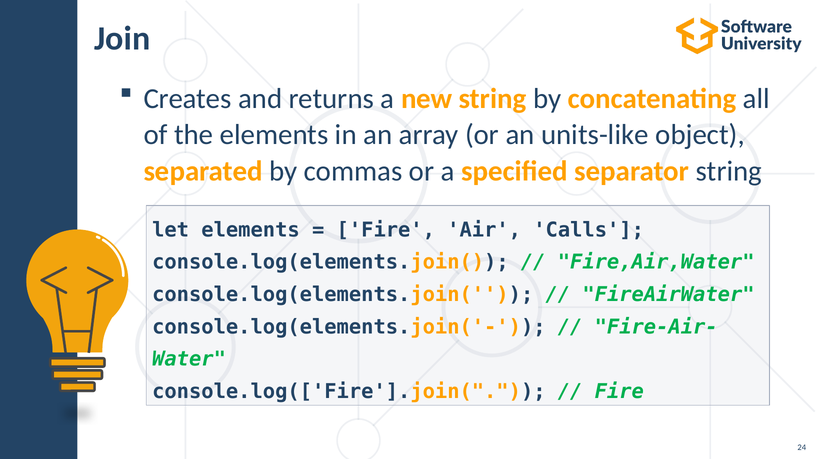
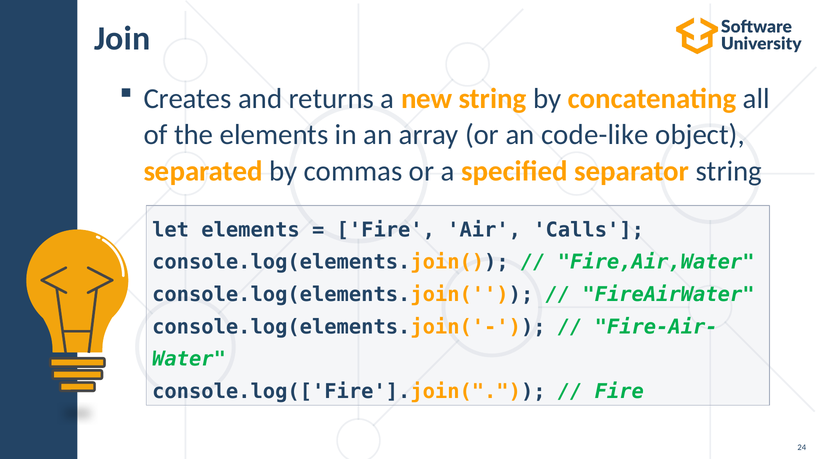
units-like: units-like -> code-like
